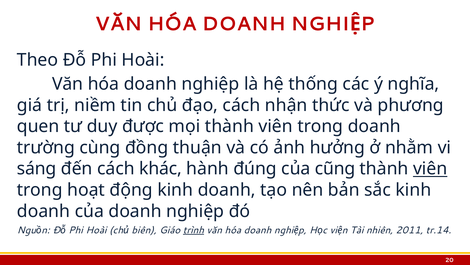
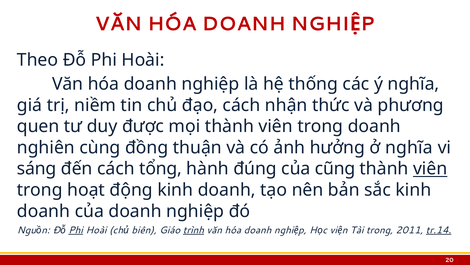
trường: trường -> nghiên
ở nhằm: nhằm -> nghĩa
khác: khác -> tổng
Phi at (76, 230) underline: none -> present
nhiên: nhiên -> trong
tr.14 underline: none -> present
